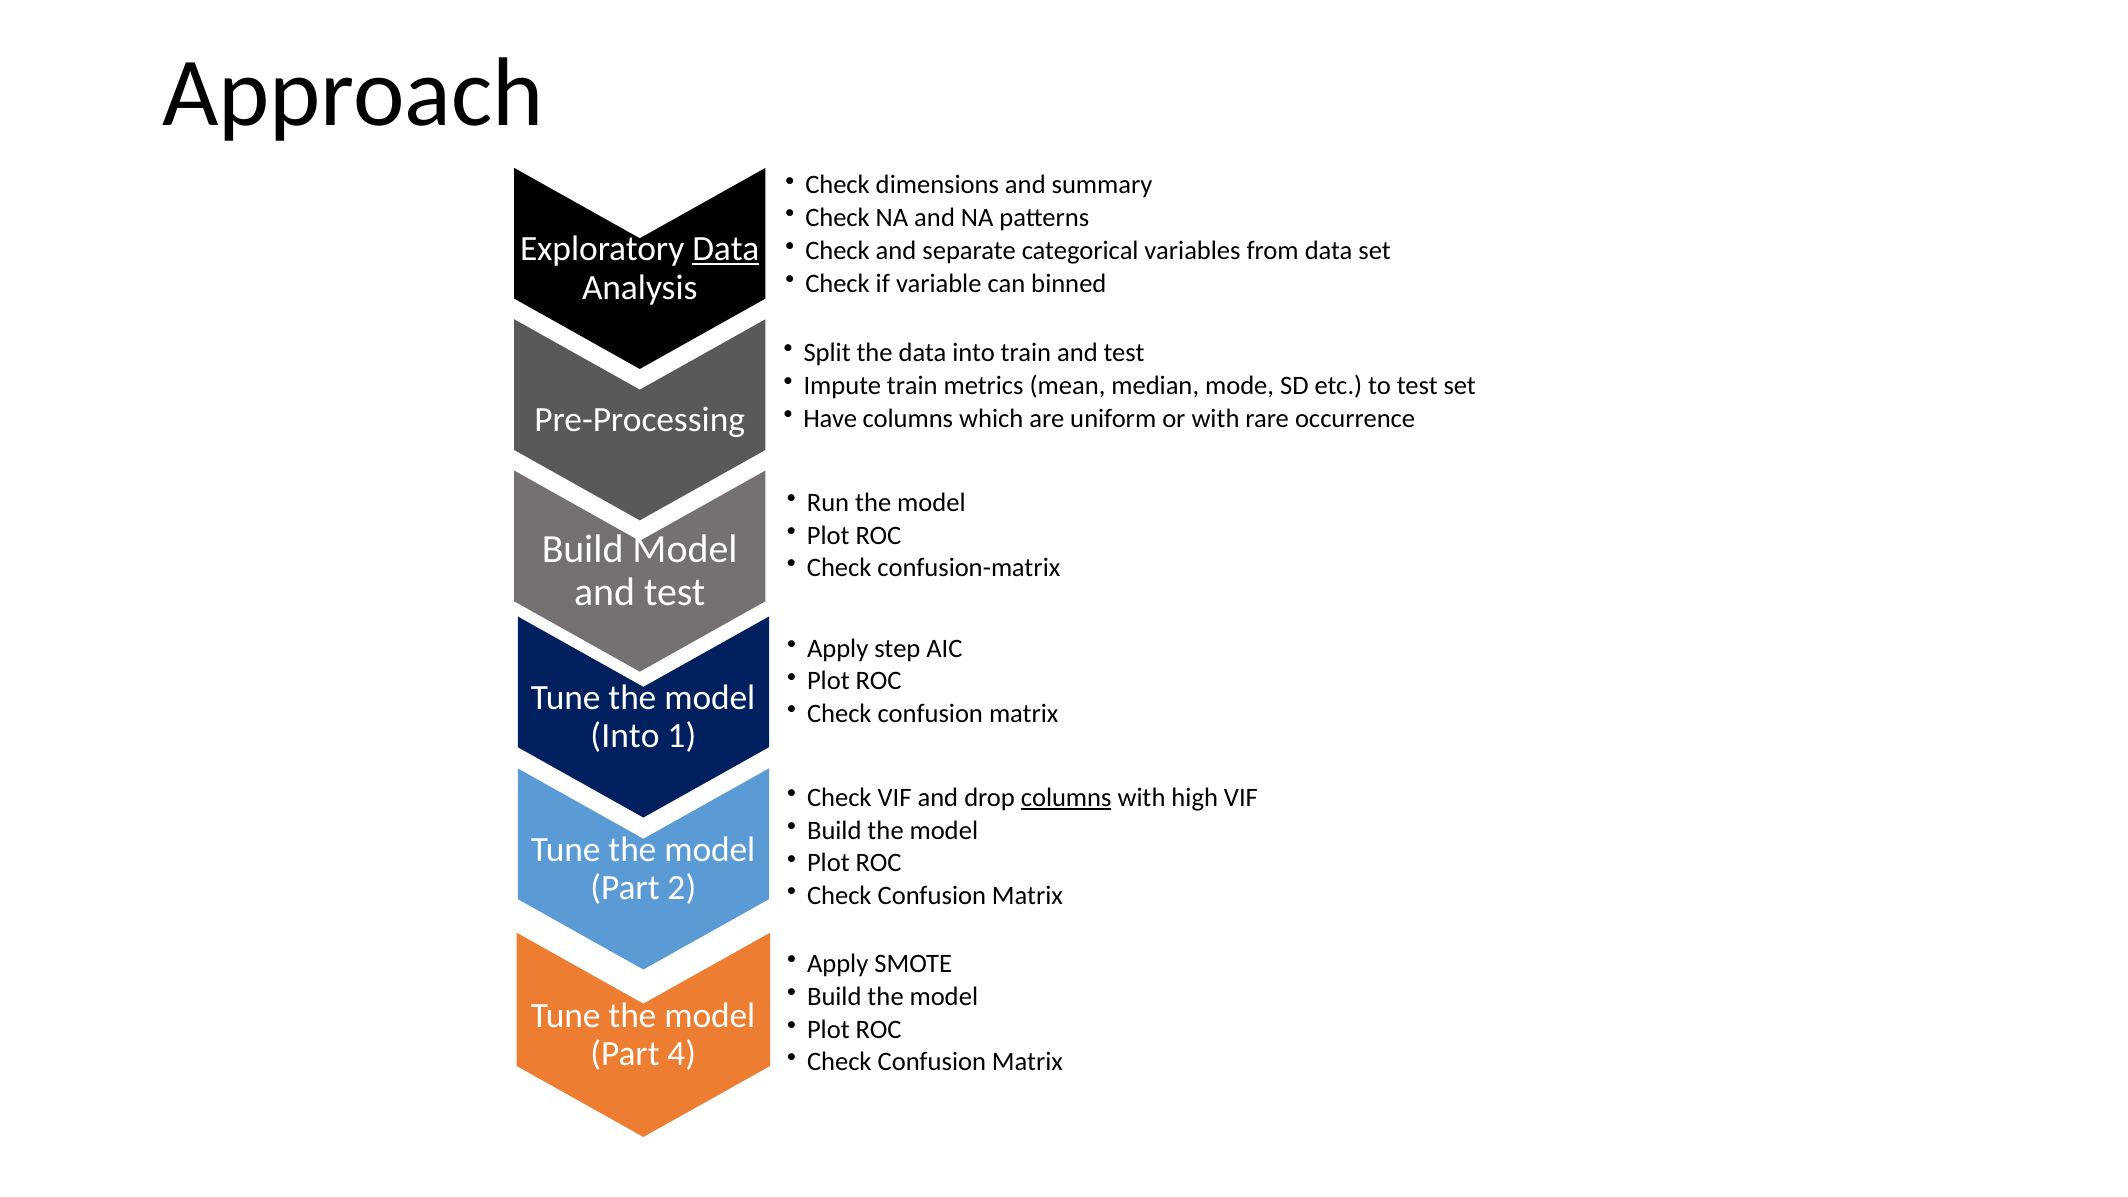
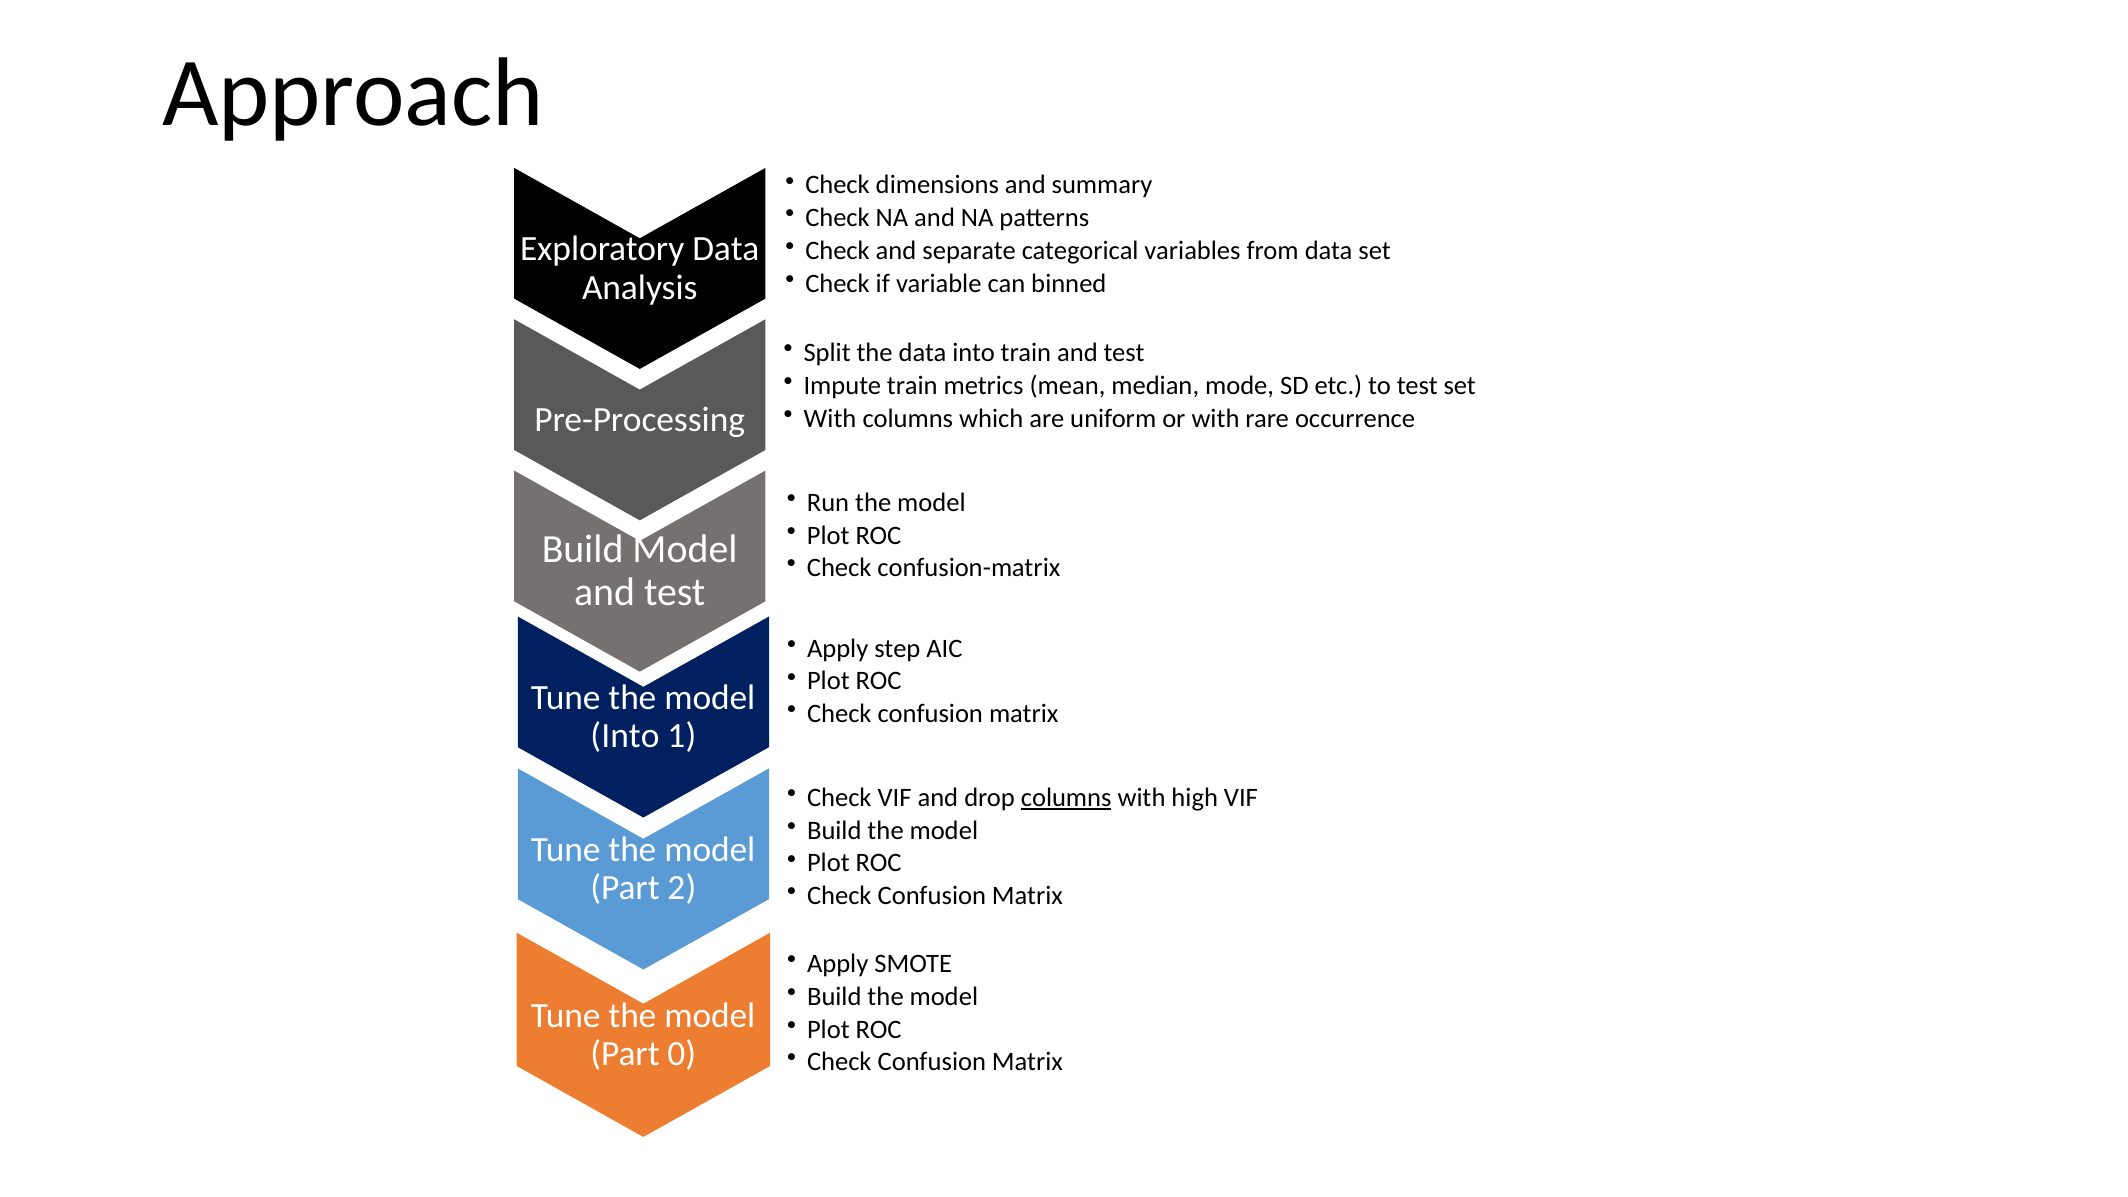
Data at (726, 249) underline: present -> none
Have at (830, 418): Have -> With
4: 4 -> 0
